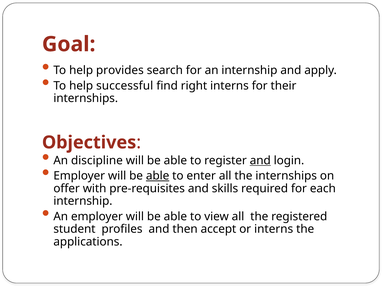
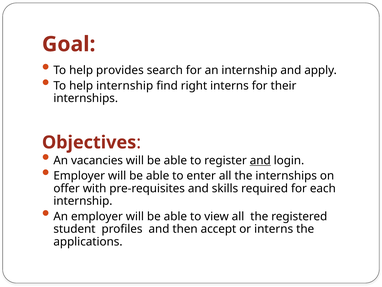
help successful: successful -> internship
discipline: discipline -> vacancies
able at (158, 176) underline: present -> none
